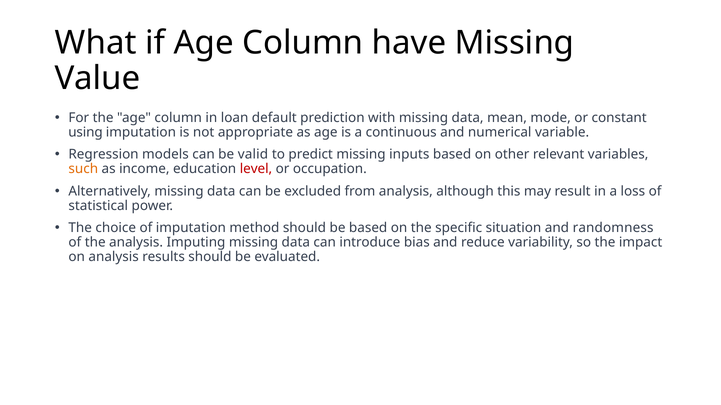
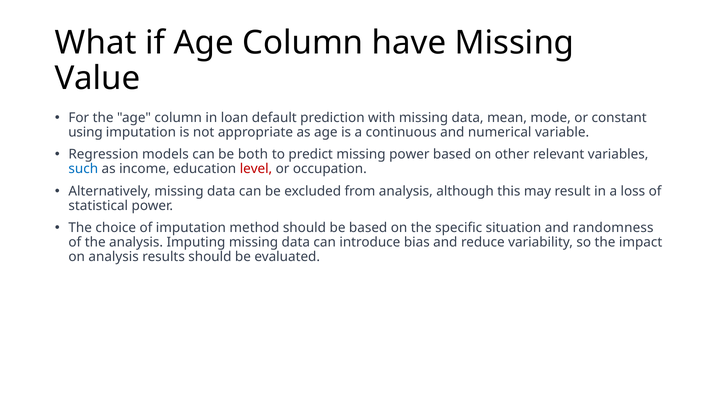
valid: valid -> both
missing inputs: inputs -> power
such colour: orange -> blue
